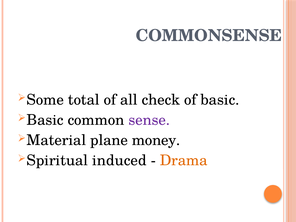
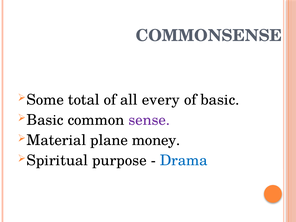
check: check -> every
induced: induced -> purpose
Drama colour: orange -> blue
